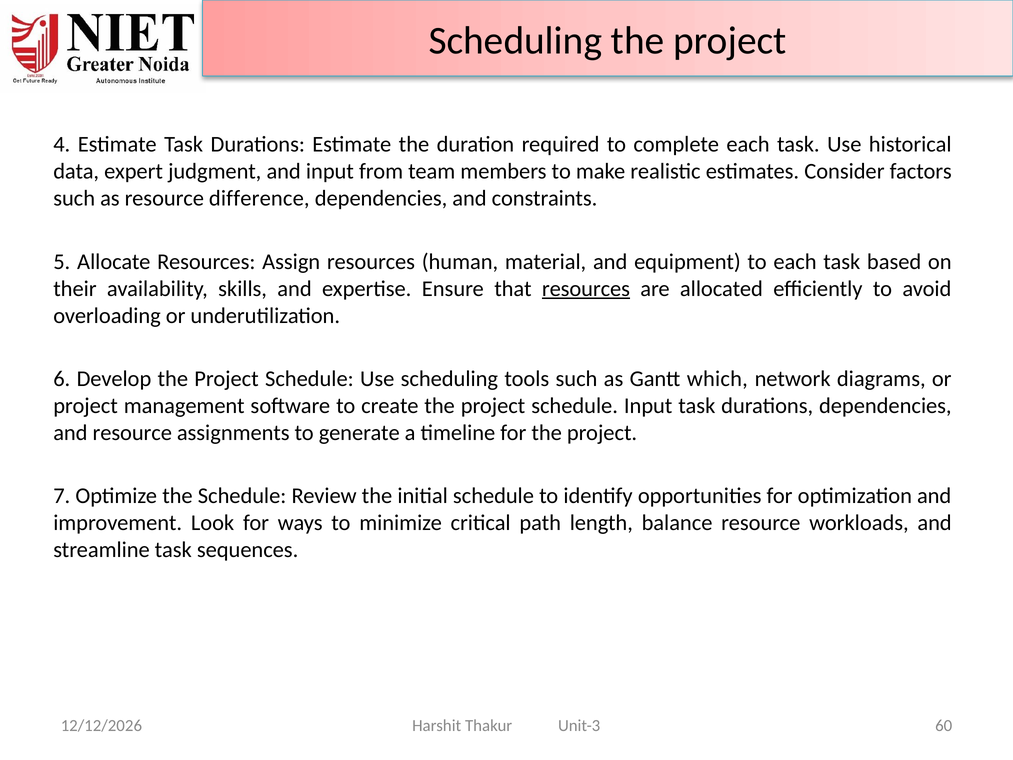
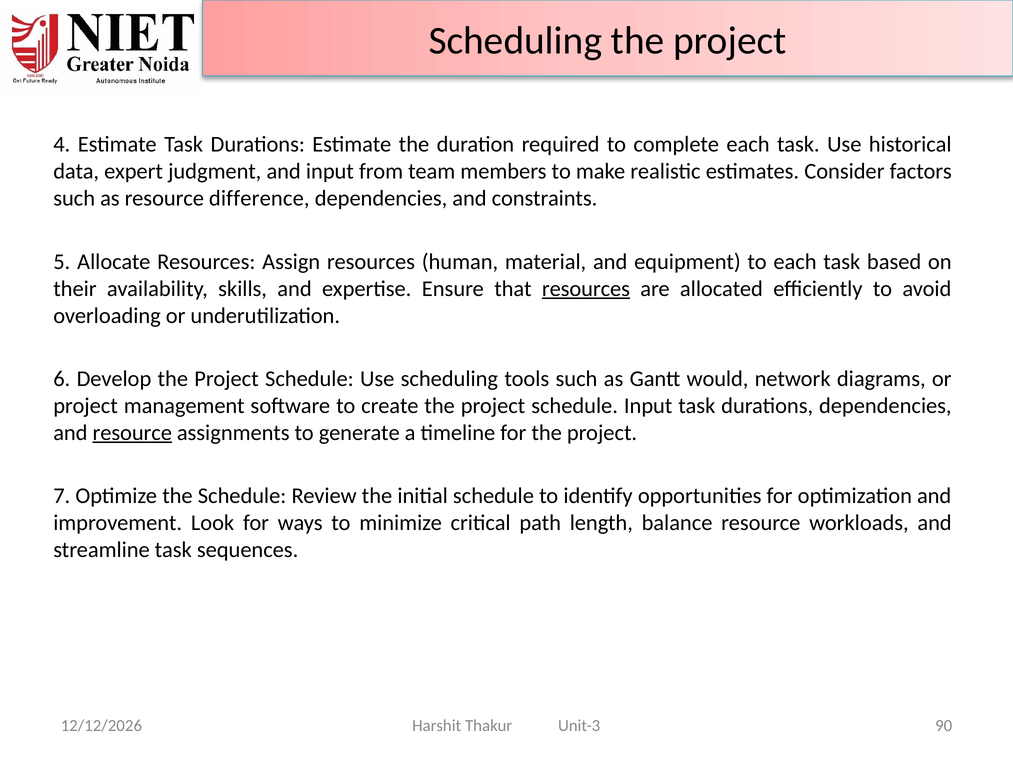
which: which -> would
resource at (132, 433) underline: none -> present
60: 60 -> 90
